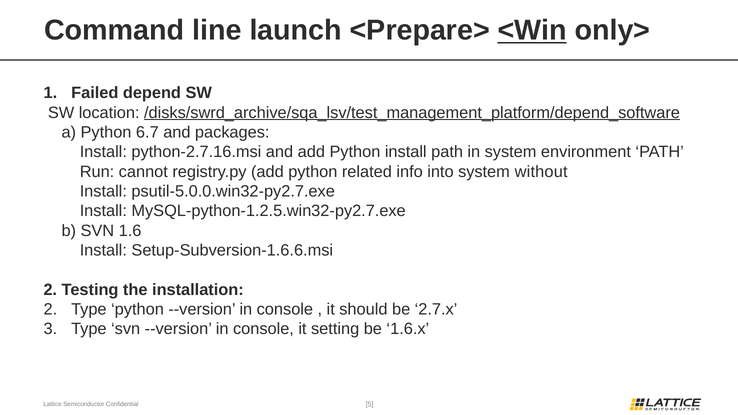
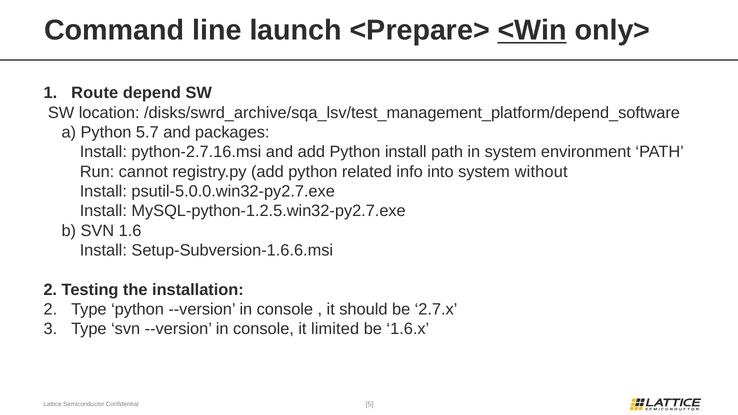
Failed: Failed -> Route
/disks/swrd_archive/sqa_lsv/test_management_platform/depend_software underline: present -> none
6.7: 6.7 -> 5.7
setting: setting -> limited
